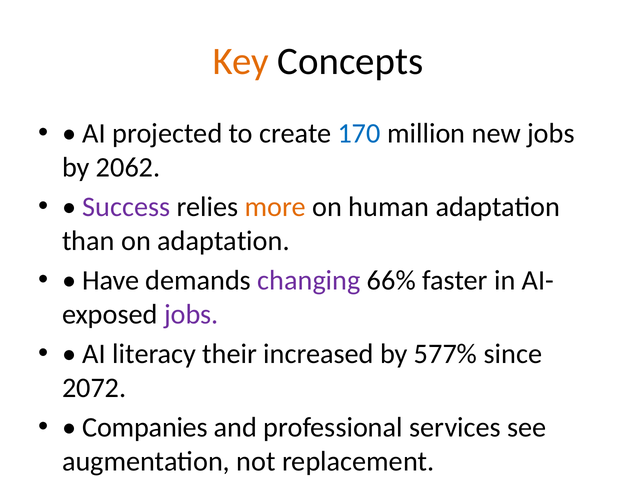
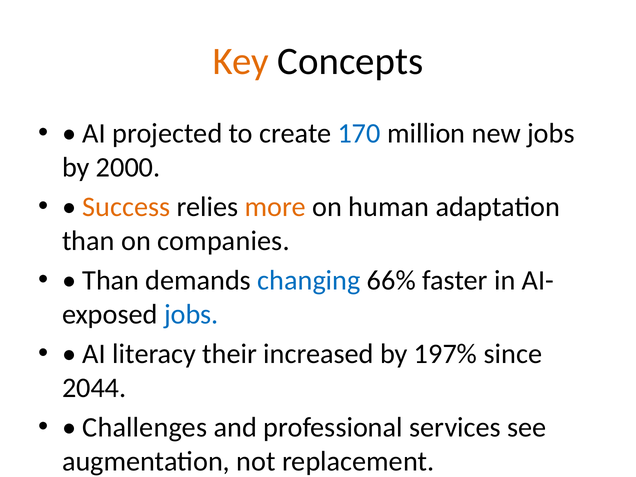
2062: 2062 -> 2000
Success colour: purple -> orange
on adaptation: adaptation -> companies
Have at (111, 280): Have -> Than
changing colour: purple -> blue
jobs at (191, 314) colour: purple -> blue
577%: 577% -> 197%
2072: 2072 -> 2044
Companies: Companies -> Challenges
